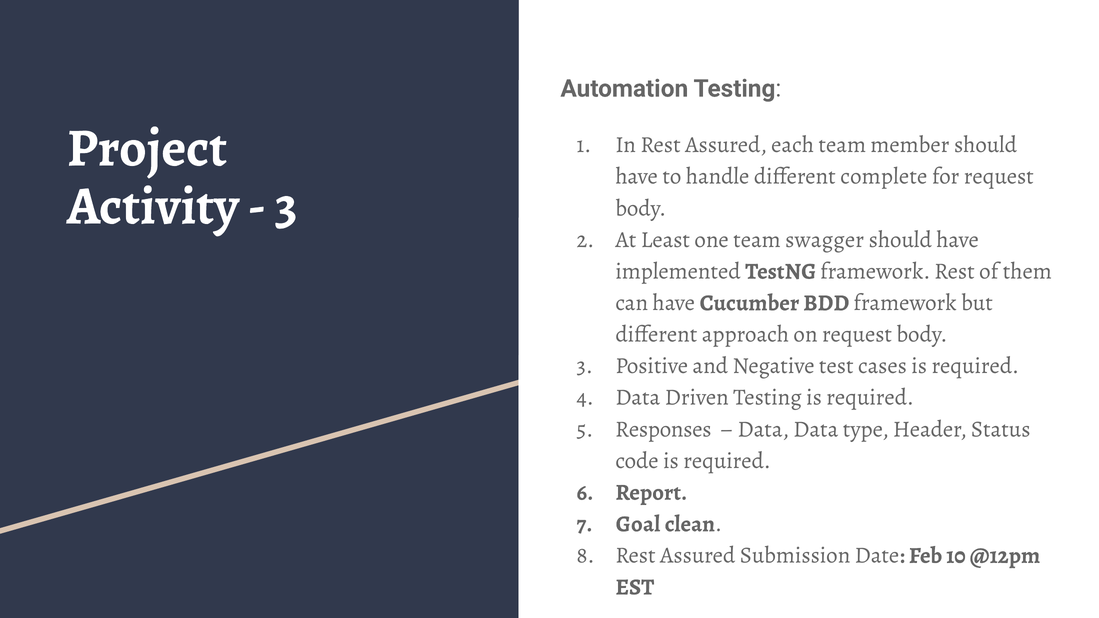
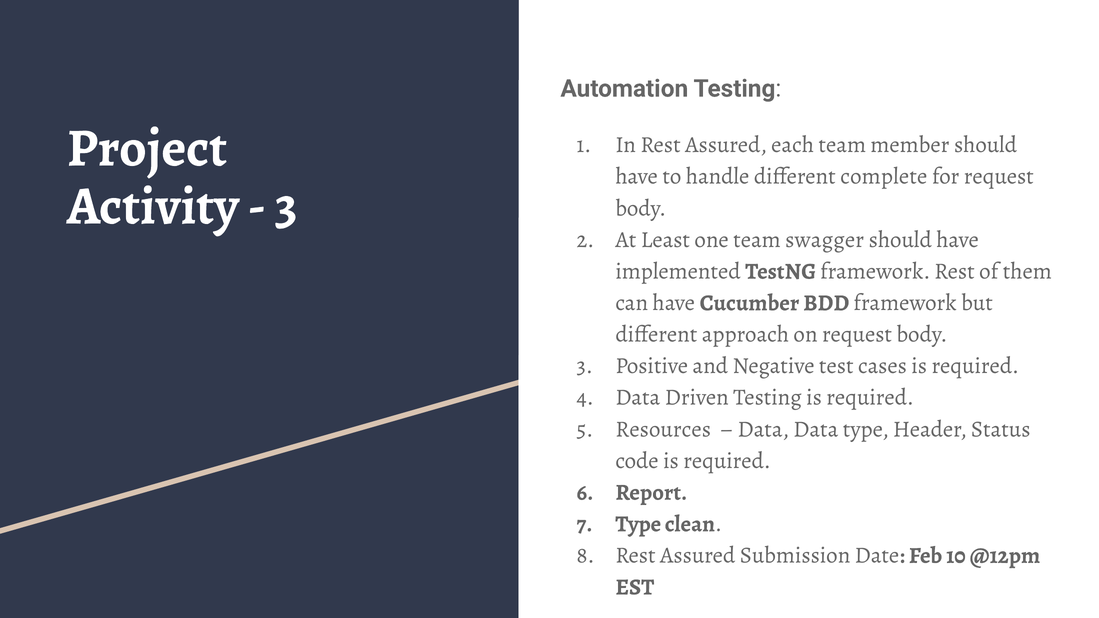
Responses: Responses -> Resources
Goal at (638, 524): Goal -> Type
